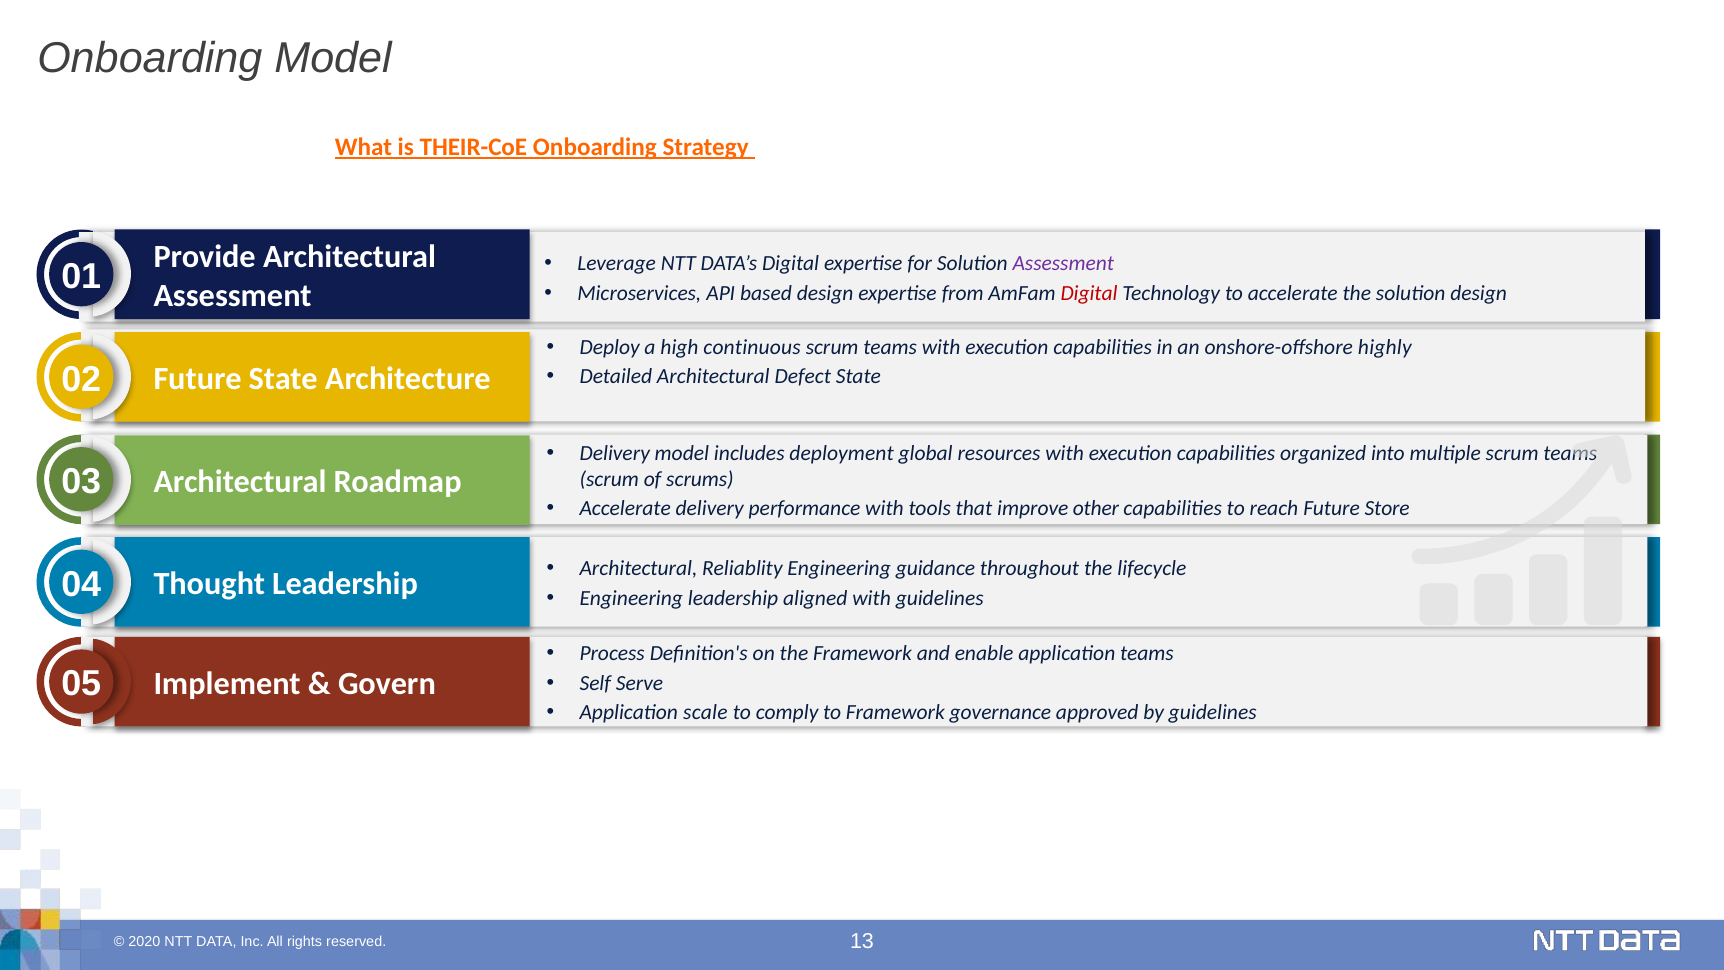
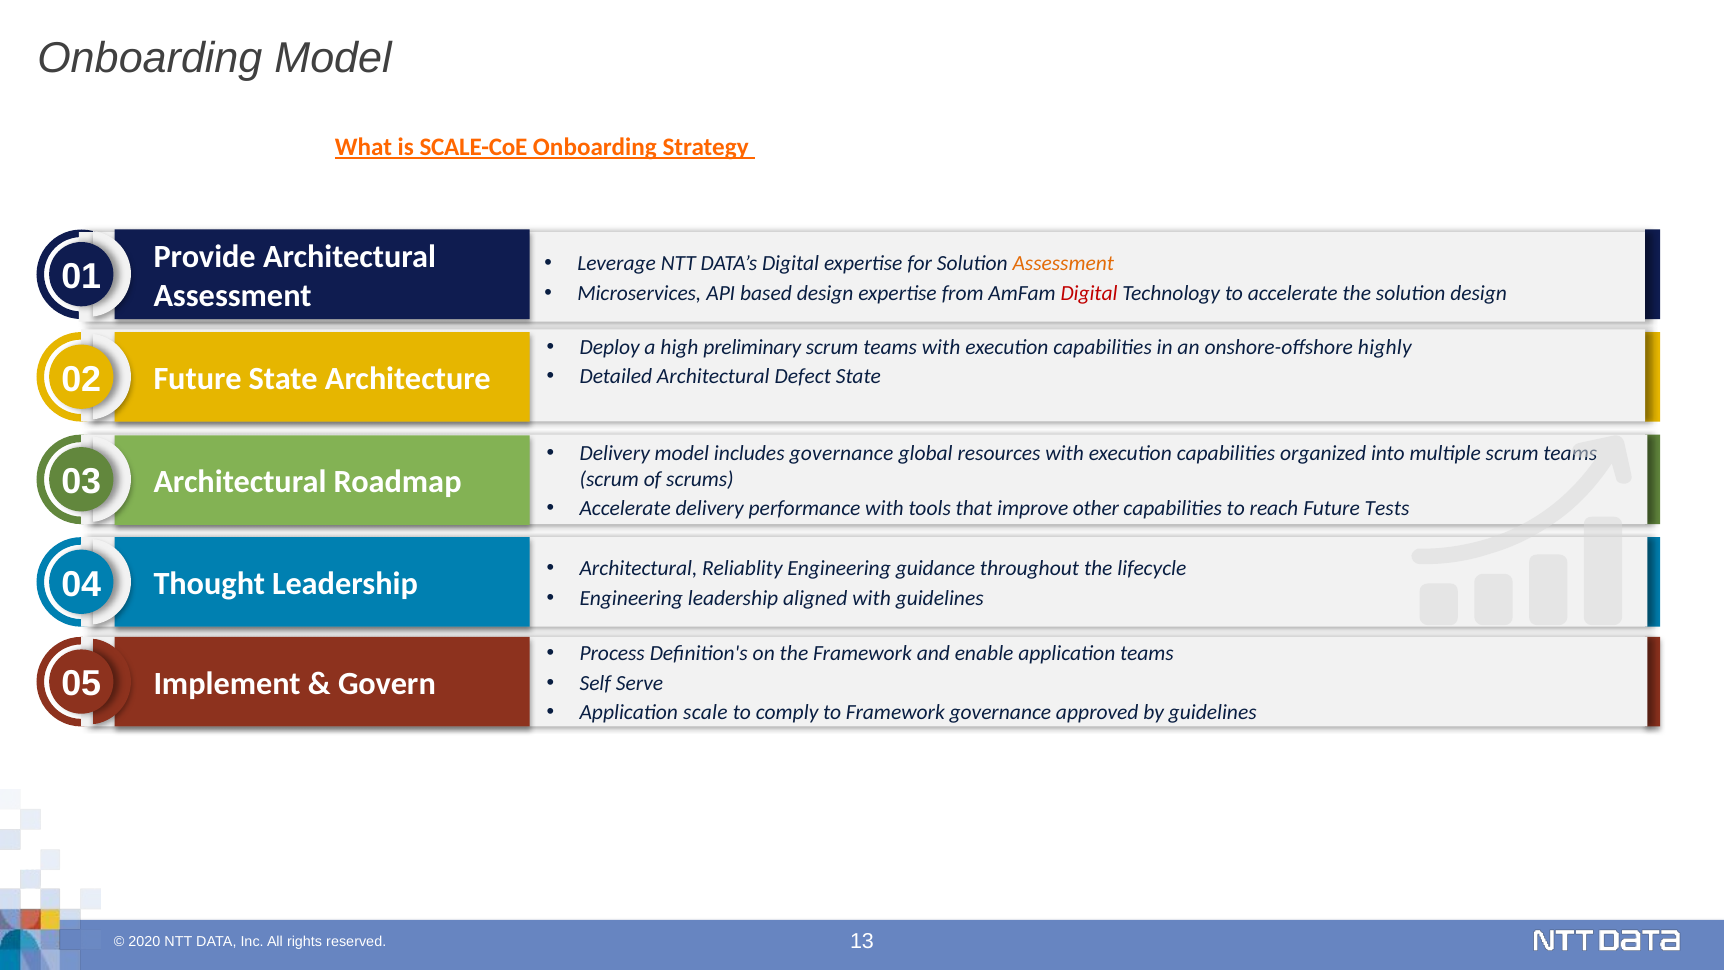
THEIR-CoE: THEIR-CoE -> SCALE-CoE
Assessment at (1063, 264) colour: purple -> orange
continuous: continuous -> preliminary
includes deployment: deployment -> governance
Store: Store -> Tests
